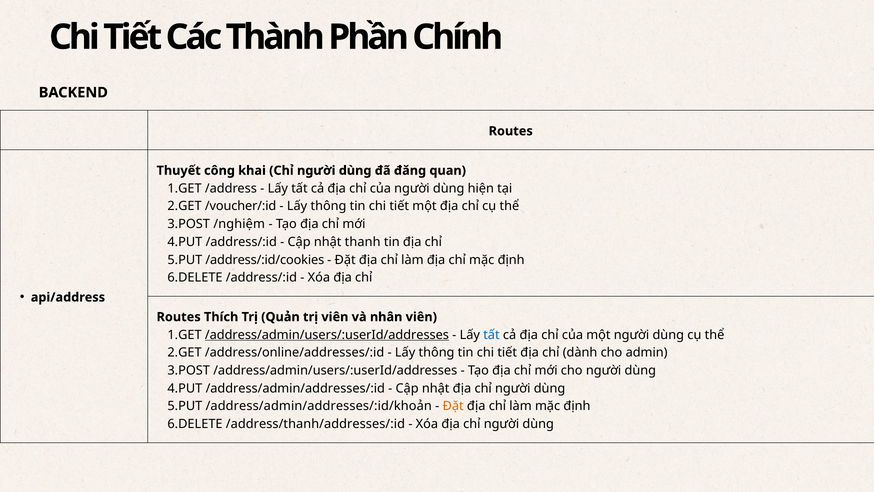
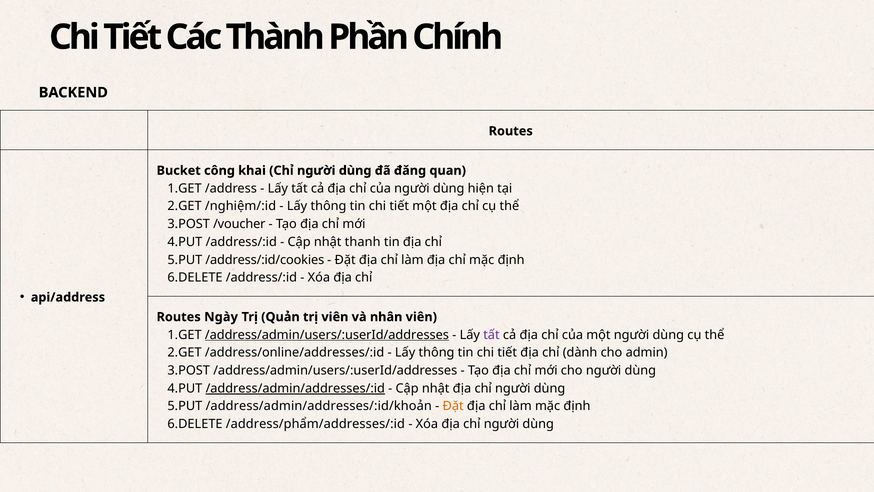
Thuyết: Thuyết -> Bucket
/voucher/:id: /voucher/:id -> /nghiệm/:id
/nghiệm: /nghiệm -> /voucher
Thích: Thích -> Ngày
tất at (491, 335) colour: blue -> purple
/address/admin/addresses/:id underline: none -> present
/address/thanh/addresses/:id: /address/thanh/addresses/:id -> /address/phẩm/addresses/:id
